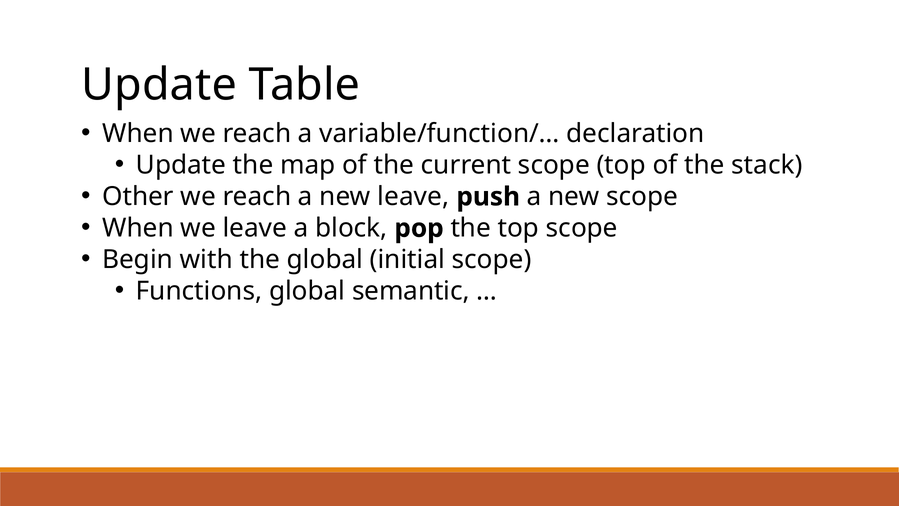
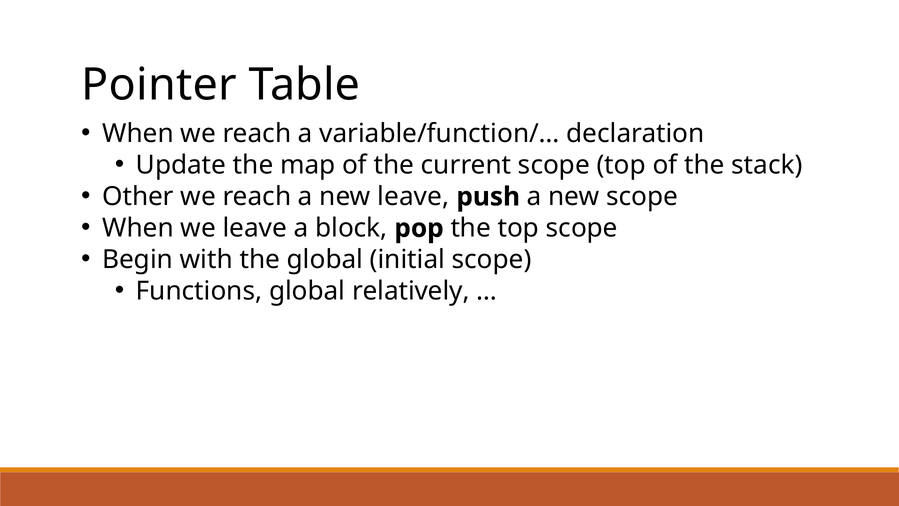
Update at (159, 85): Update -> Pointer
semantic: semantic -> relatively
